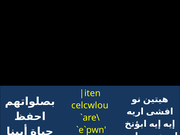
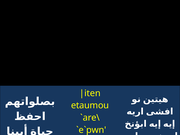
celcwlou: celcwlou -> etaumou
